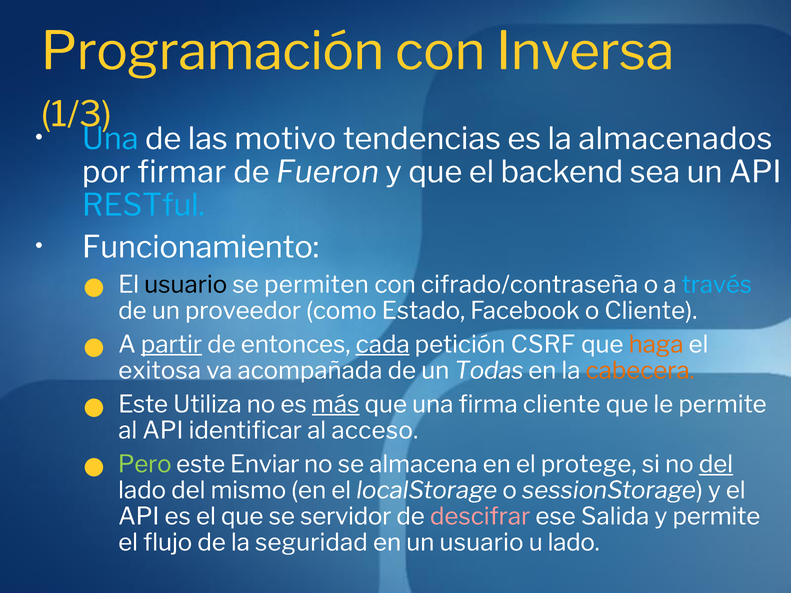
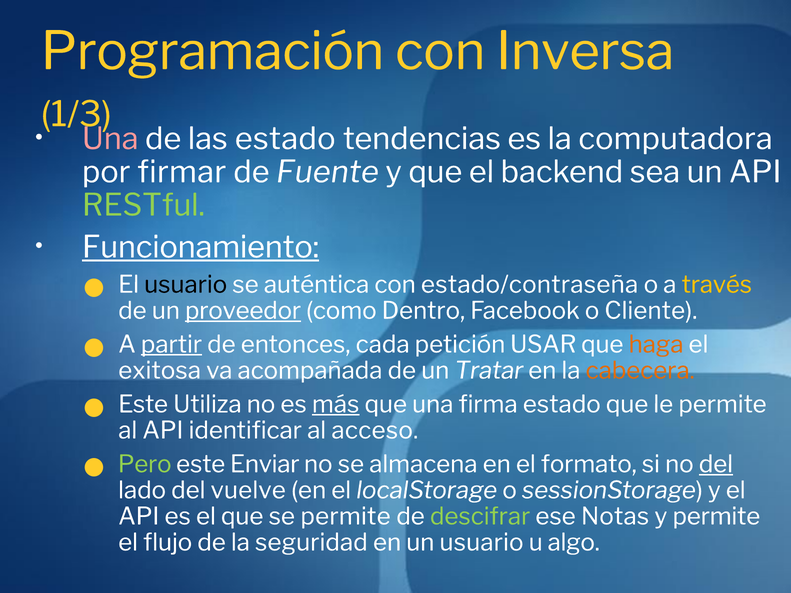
Una at (110, 139) colour: light blue -> pink
las motivo: motivo -> estado
almacenados: almacenados -> computadora
Fueron: Fueron -> Fuente
RESTful colour: light blue -> light green
Funcionamiento underline: none -> present
permiten: permiten -> auténtica
cifrado/contraseña: cifrado/contraseña -> estado/contraseña
través colour: light blue -> yellow
proveedor underline: none -> present
Estado: Estado -> Dentro
cada underline: present -> none
CSRF: CSRF -> USAR
Todas: Todas -> Tratar
firma cliente: cliente -> estado
protege: protege -> formato
mismo: mismo -> vuelve
se servidor: servidor -> permite
descifrar colour: pink -> light green
Salida: Salida -> Notas
u lado: lado -> algo
